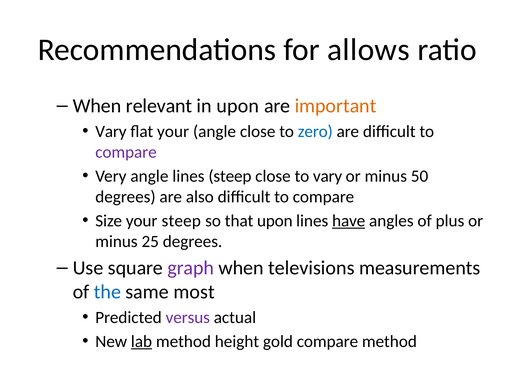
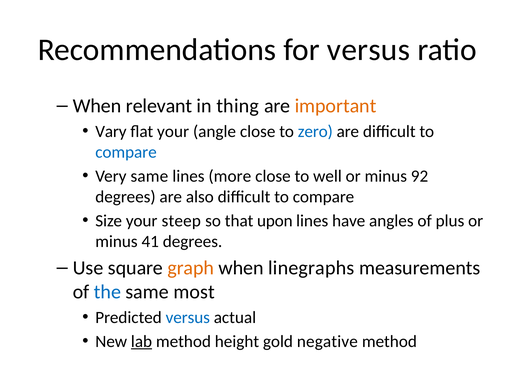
for allows: allows -> versus
in upon: upon -> thing
compare at (126, 152) colour: purple -> blue
Very angle: angle -> same
lines steep: steep -> more
to vary: vary -> well
50: 50 -> 92
have underline: present -> none
25: 25 -> 41
graph colour: purple -> orange
televisions: televisions -> linegraphs
versus at (188, 318) colour: purple -> blue
gold compare: compare -> negative
